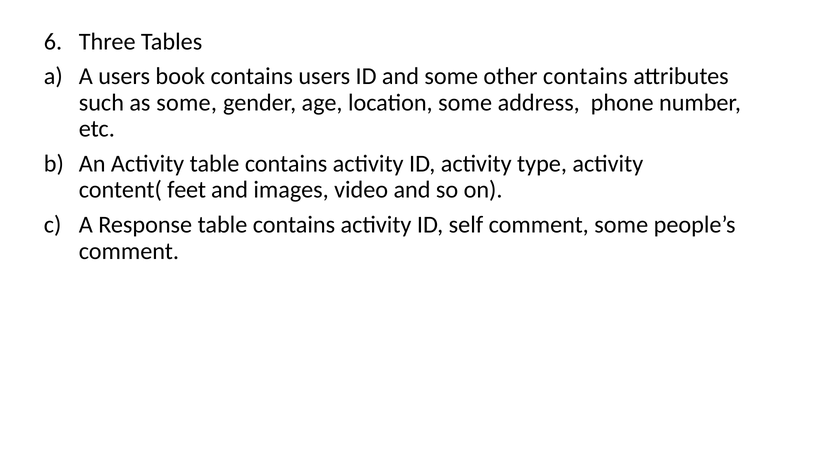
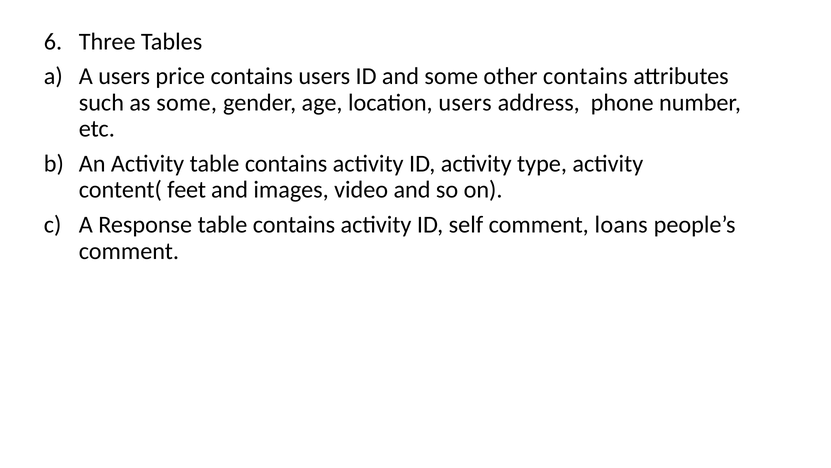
book: book -> price
location some: some -> users
comment some: some -> loans
